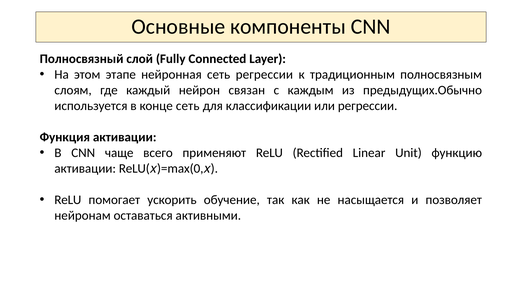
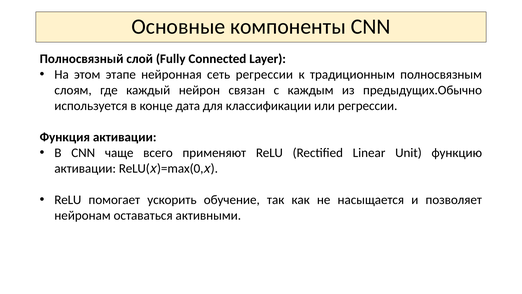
конце сеть: сеть -> дата
